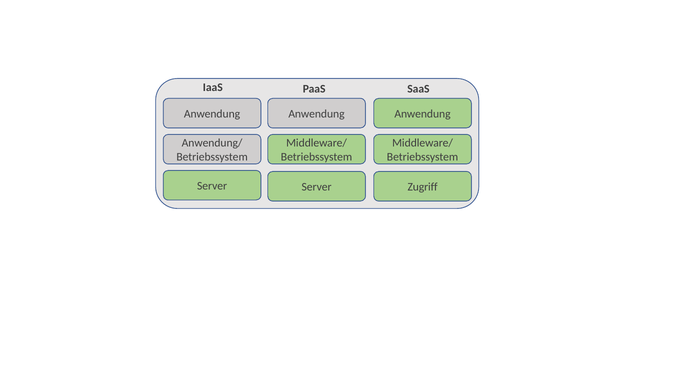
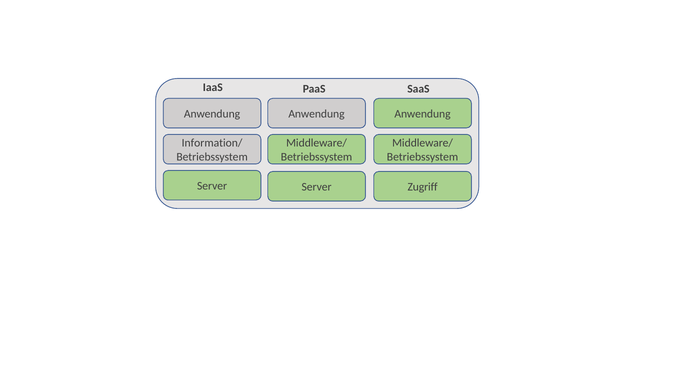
Anwendung/: Anwendung/ -> Information/
